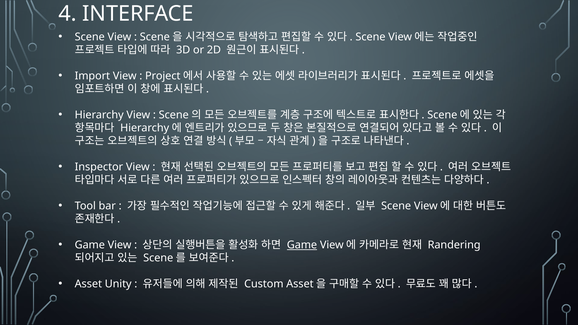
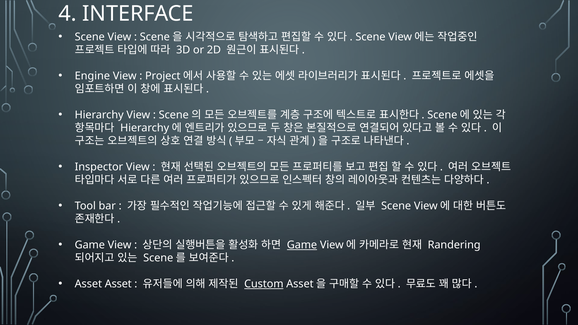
Import: Import -> Engine
Asset Unity: Unity -> Asset
Custom underline: none -> present
